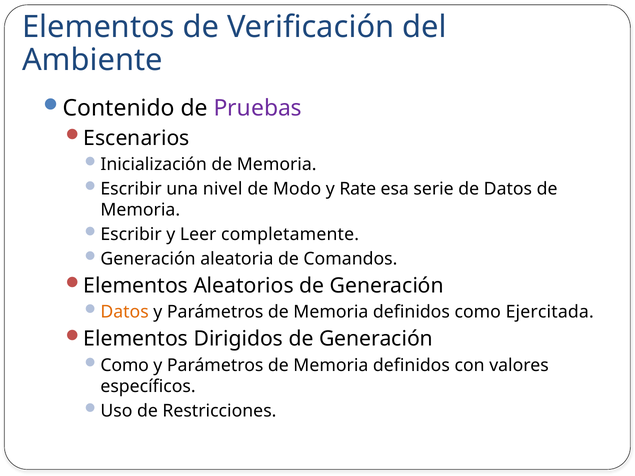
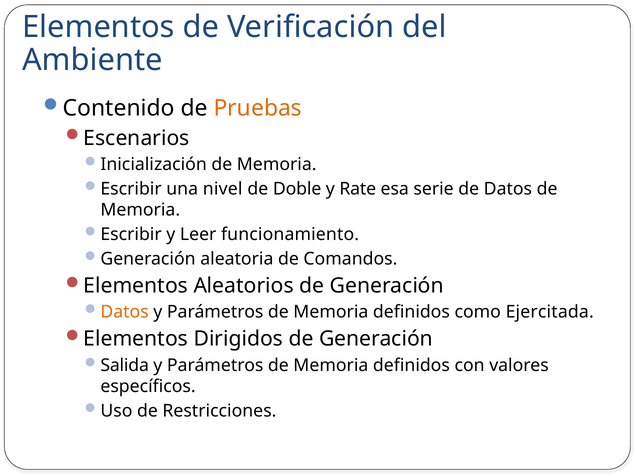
Pruebas colour: purple -> orange
Modo: Modo -> Doble
completamente: completamente -> funcionamiento
Como at (125, 365): Como -> Salida
